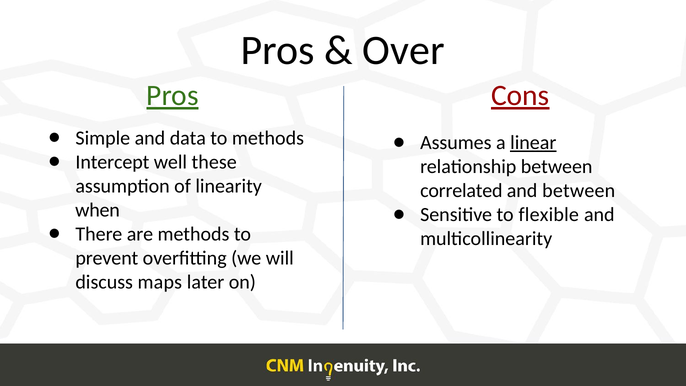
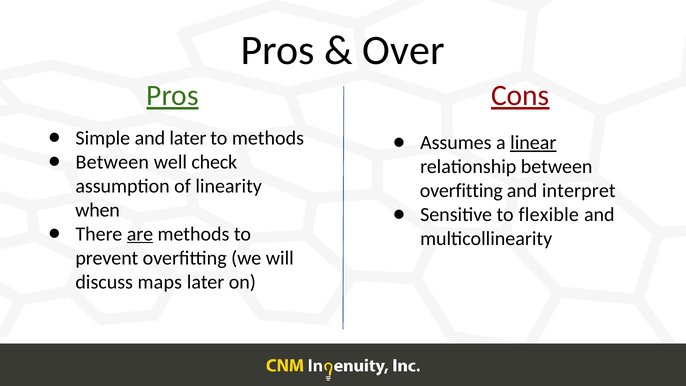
and data: data -> later
Intercept at (112, 162): Intercept -> Between
these: these -> check
correlated at (461, 191): correlated -> overfitting
and between: between -> interpret
are underline: none -> present
